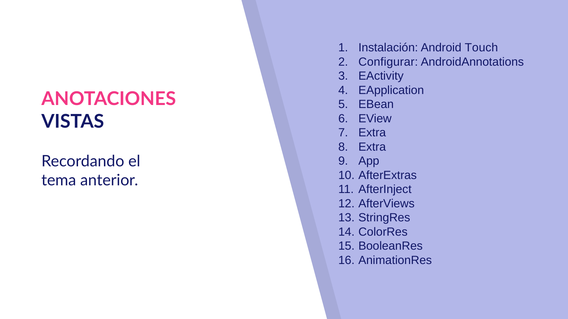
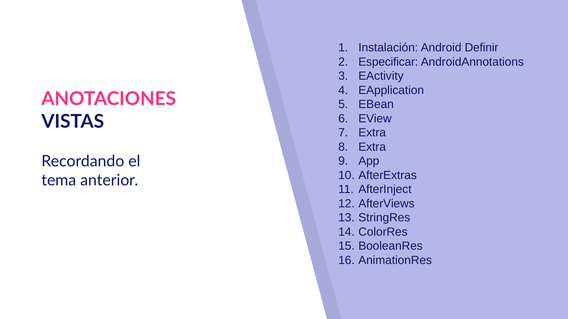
Touch: Touch -> Definir
Configurar: Configurar -> Especificar
